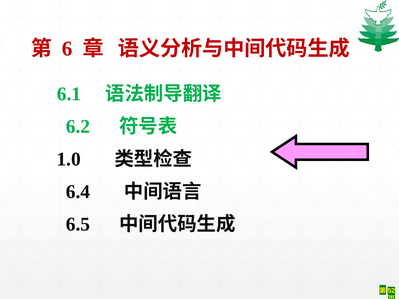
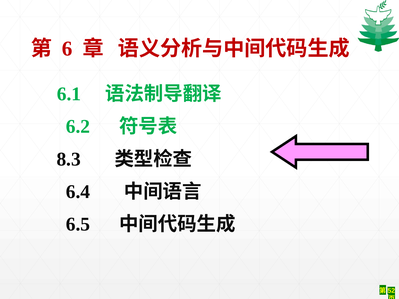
1.0: 1.0 -> 8.3
